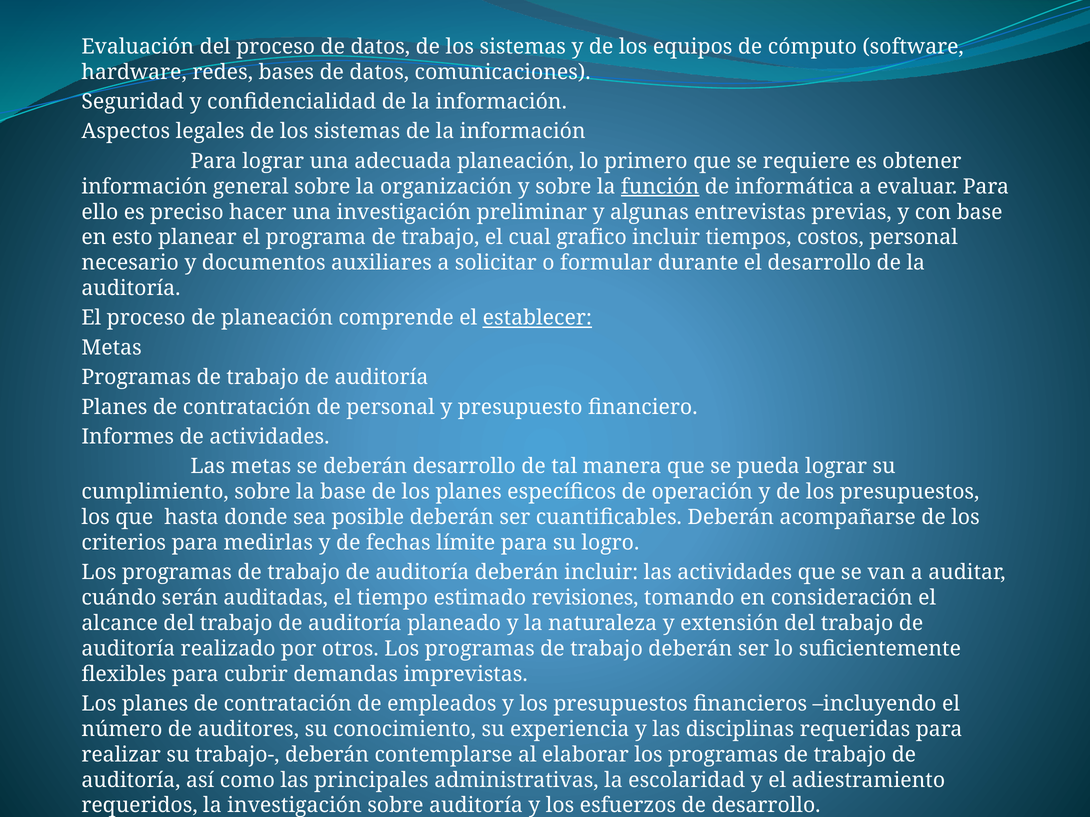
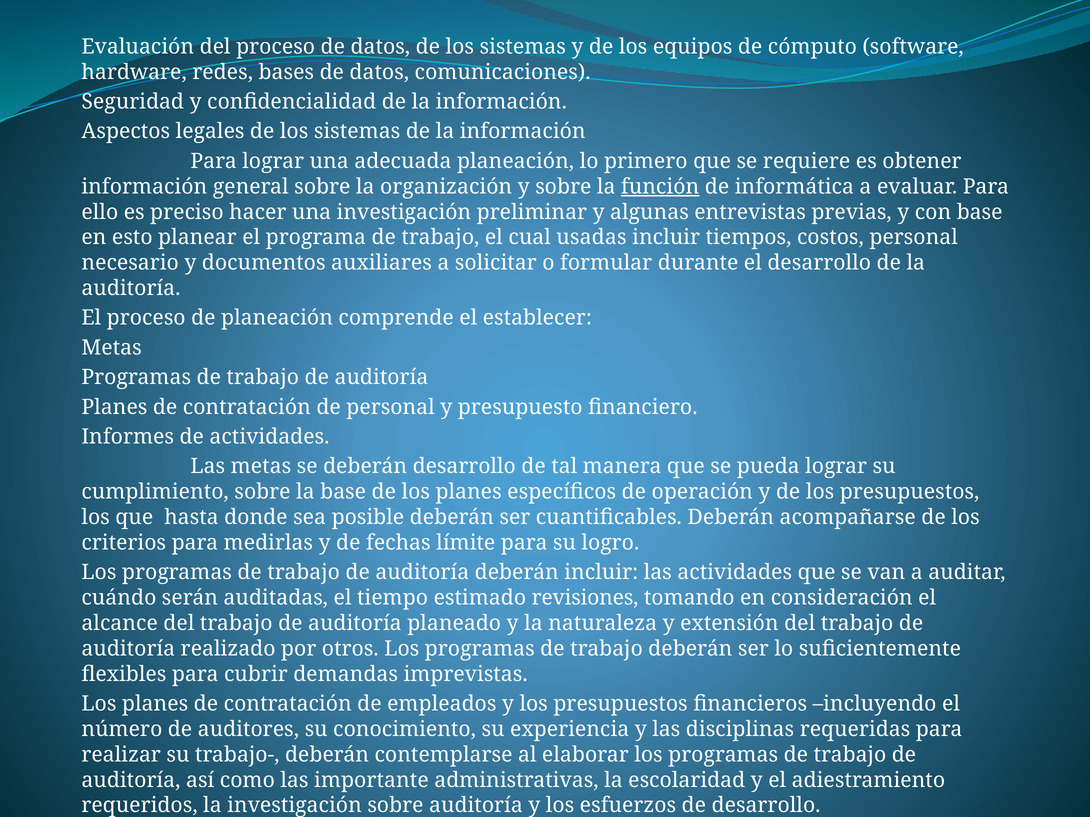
grafico: grafico -> usadas
establecer underline: present -> none
principales: principales -> importante
